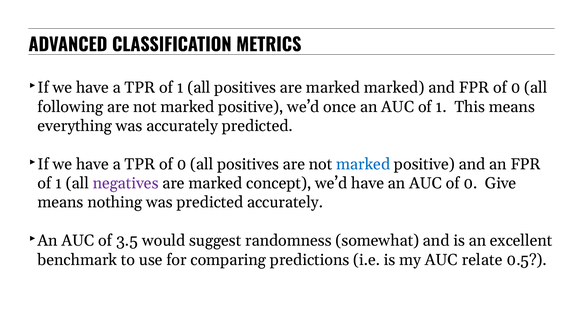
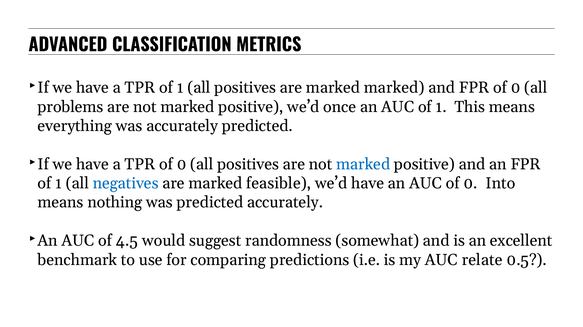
following: following -> problems
negatives colour: purple -> blue
concept: concept -> feasible
Give: Give -> Into
3.5: 3.5 -> 4.5
